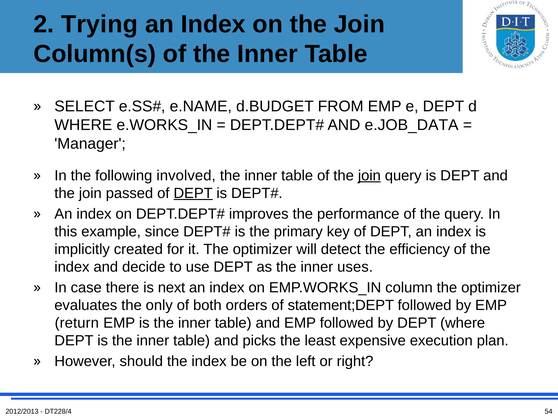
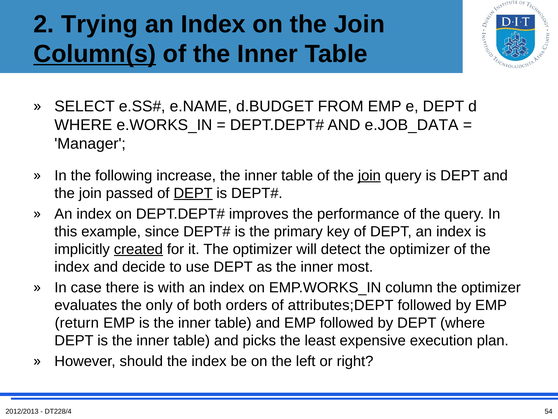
Column(s underline: none -> present
involved: involved -> increase
created underline: none -> present
detect the efficiency: efficiency -> optimizer
uses: uses -> most
next: next -> with
statement;DEPT: statement;DEPT -> attributes;DEPT
